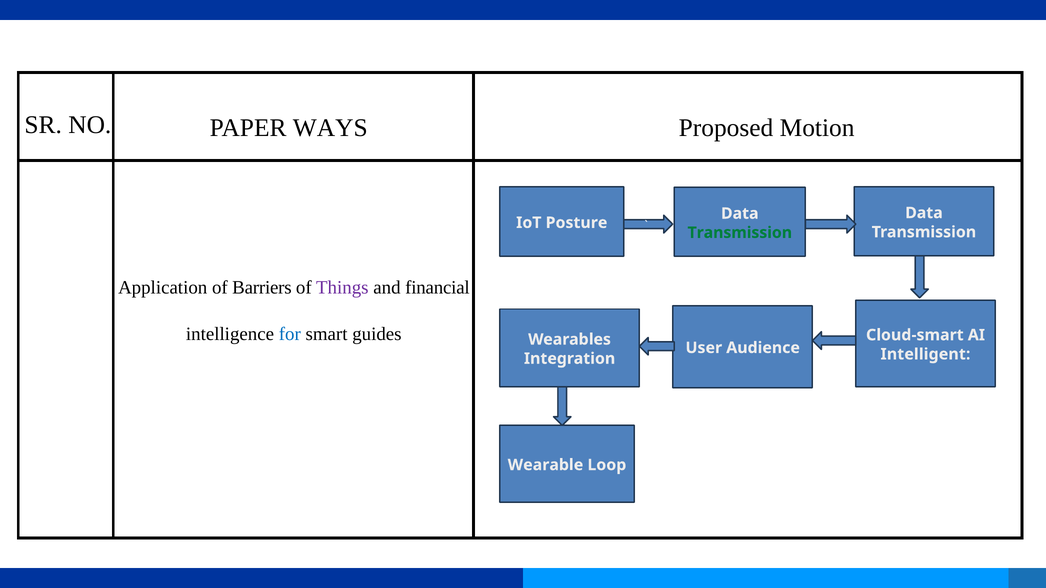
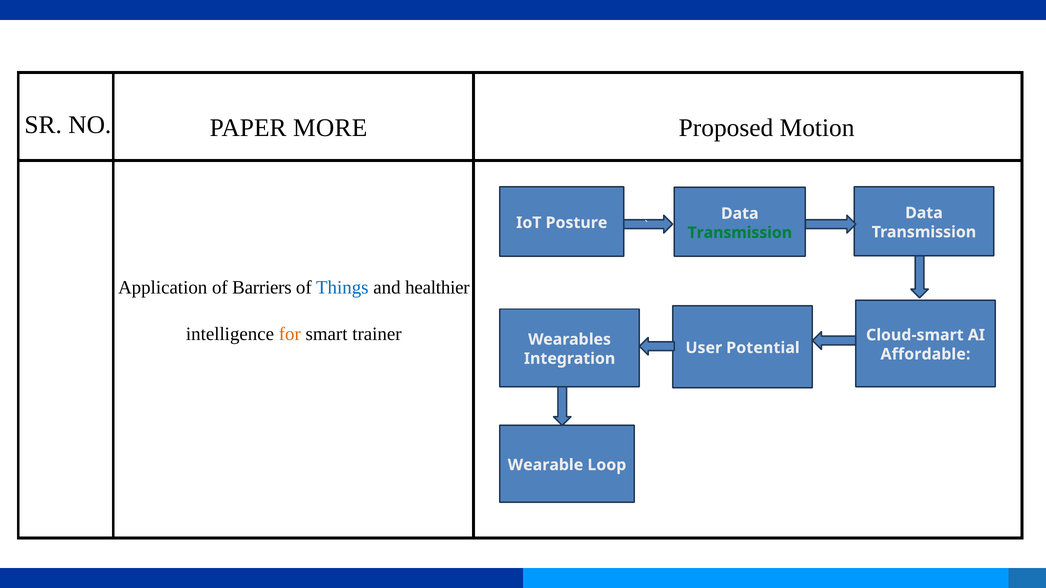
WAYS: WAYS -> MORE
Things colour: purple -> blue
financial: financial -> healthier
for colour: blue -> orange
guides: guides -> trainer
Audience: Audience -> Potential
Intelligent: Intelligent -> Affordable
